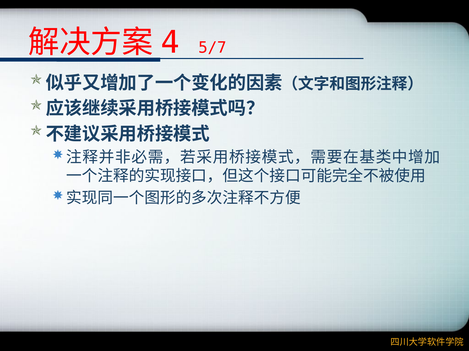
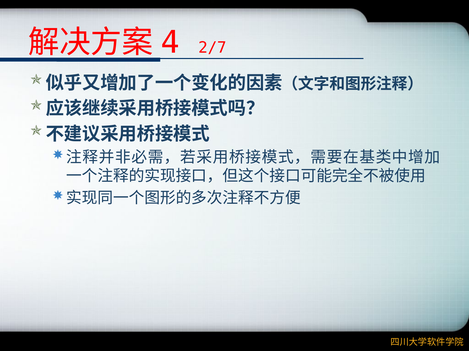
5/7: 5/7 -> 2/7
